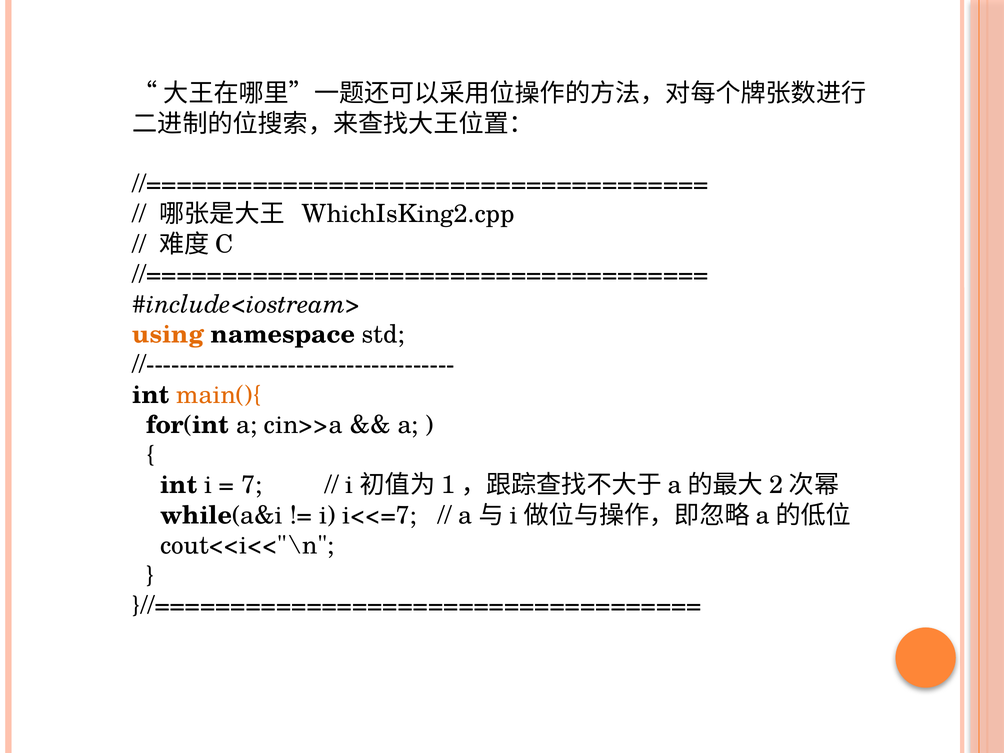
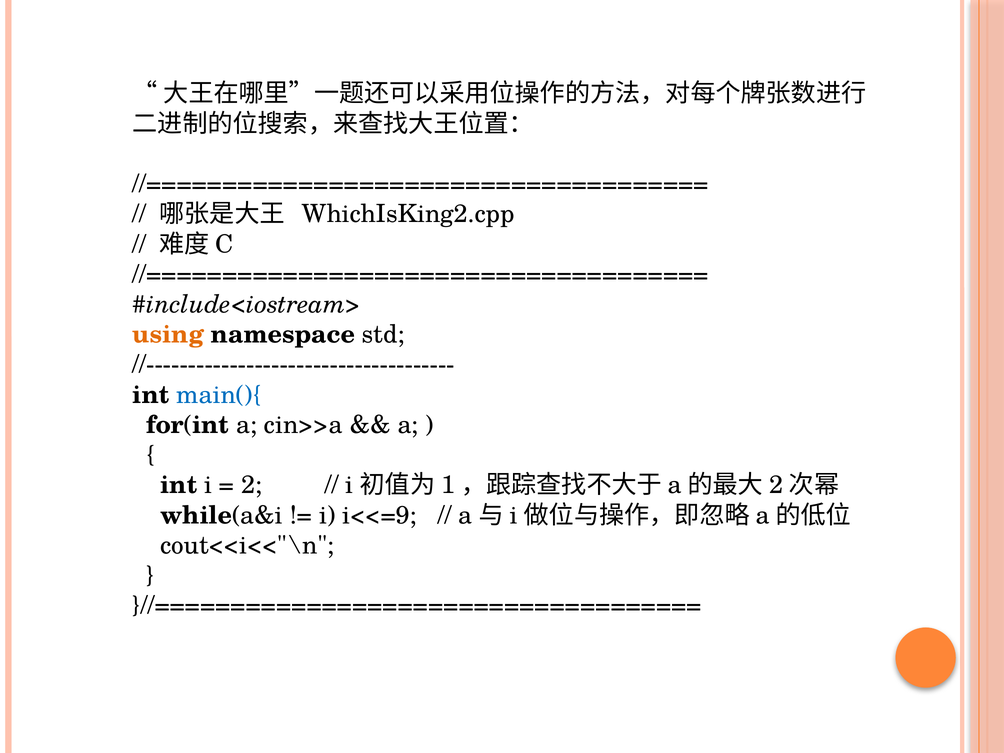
main(){ colour: orange -> blue
7: 7 -> 2
i<<=7: i<<=7 -> i<<=9
